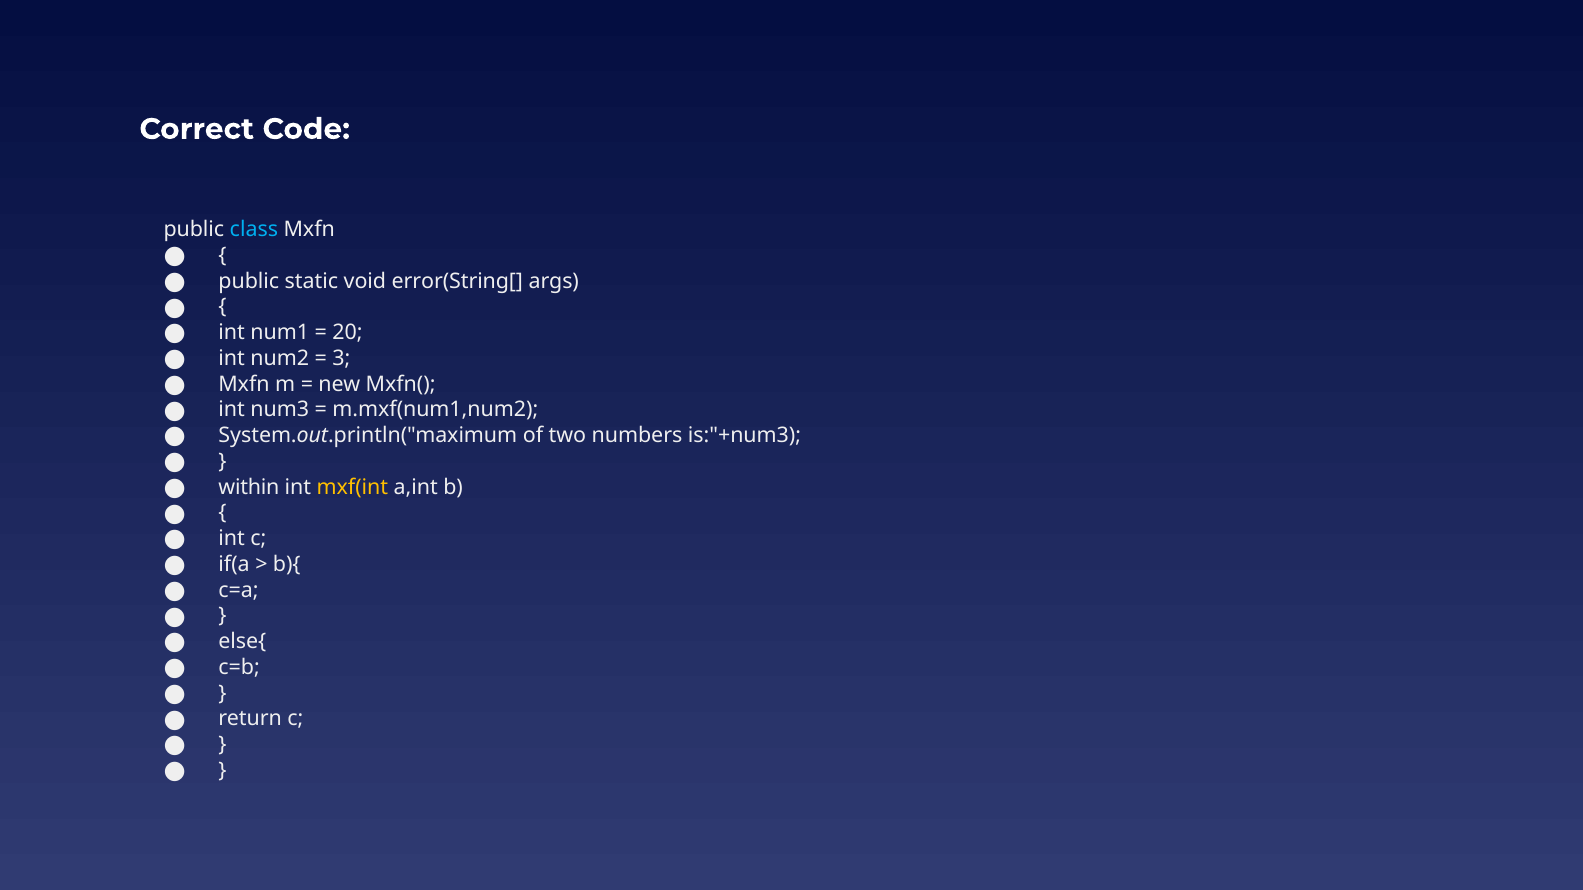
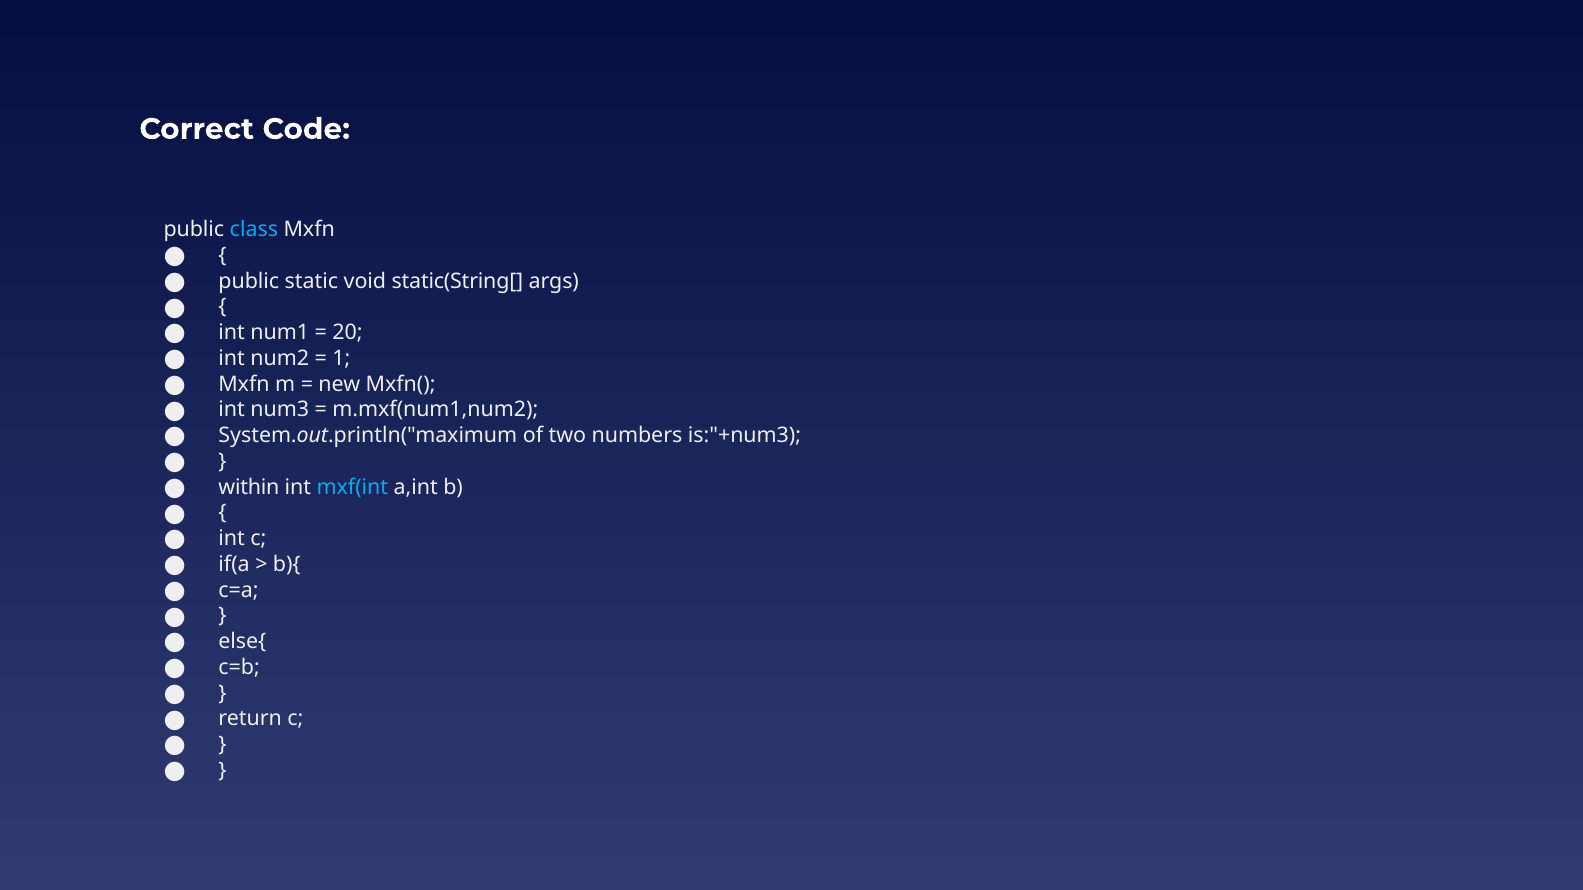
error(String[: error(String[ -> static(String[
3: 3 -> 1
mxf(int colour: yellow -> light blue
